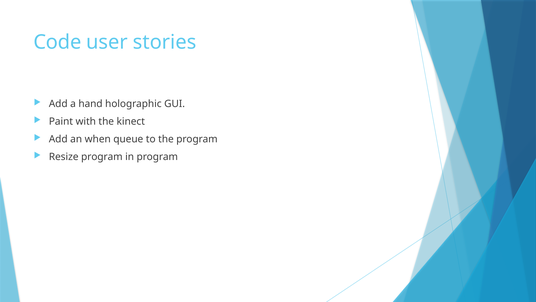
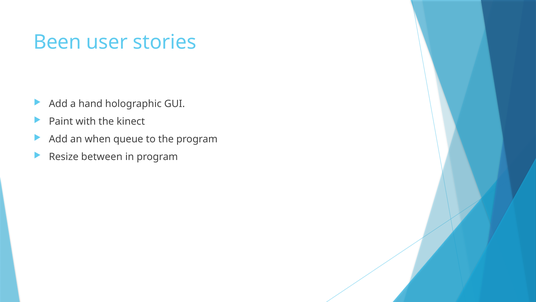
Code: Code -> Been
Resize program: program -> between
